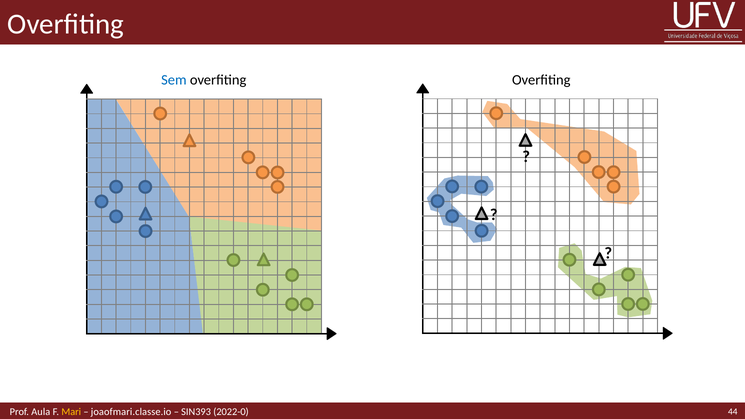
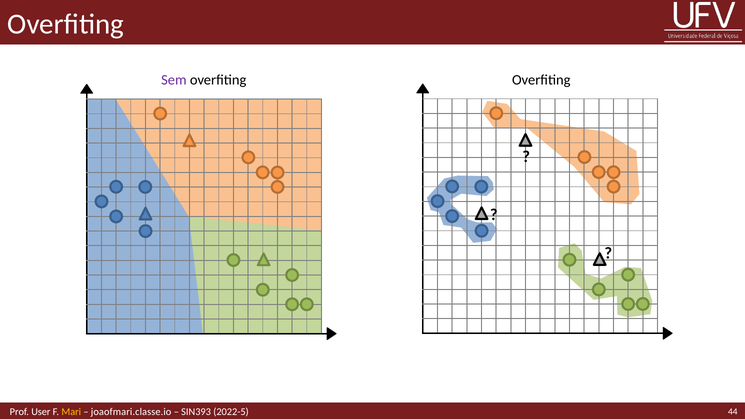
Sem colour: blue -> purple
Aula: Aula -> User
2022-0: 2022-0 -> 2022-5
